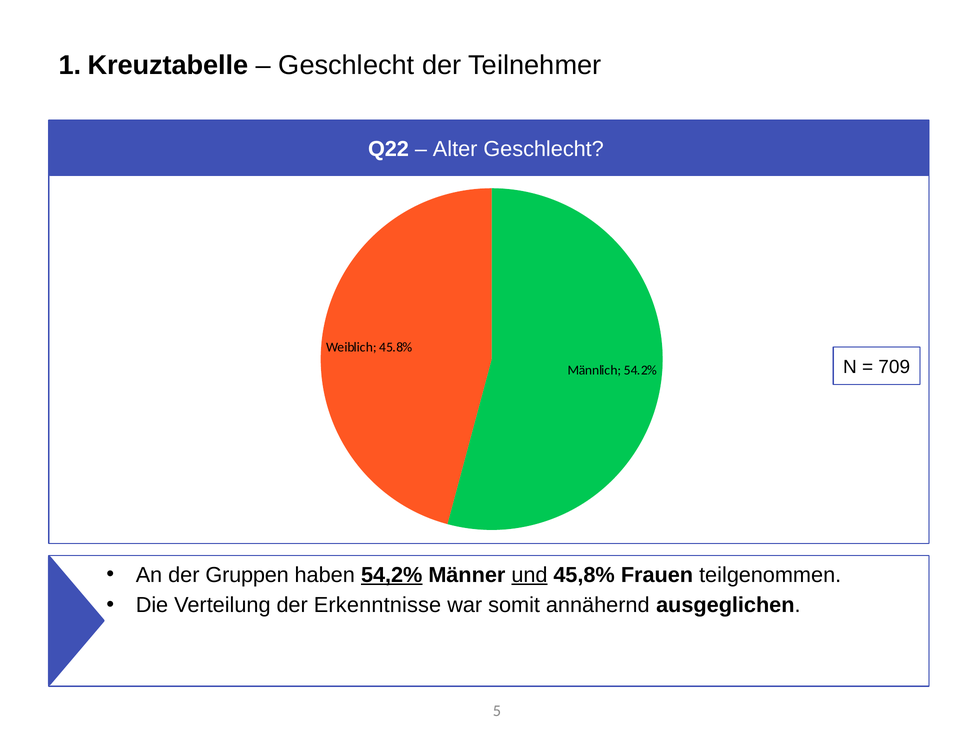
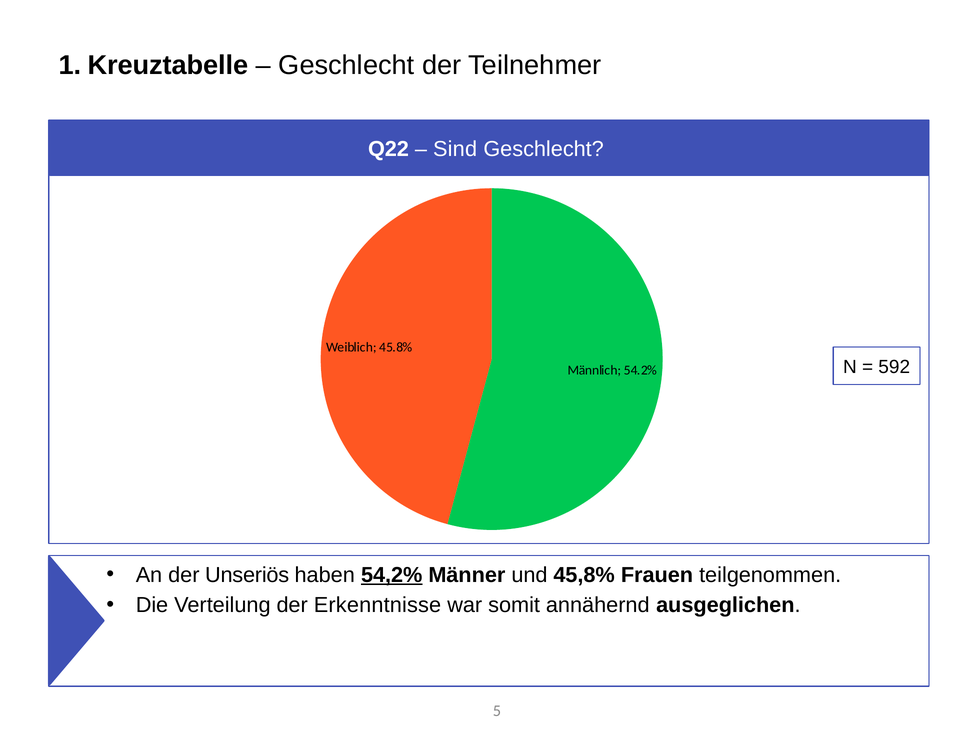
Alter: Alter -> Sind
709: 709 -> 592
Gruppen: Gruppen -> Unseriös
und underline: present -> none
